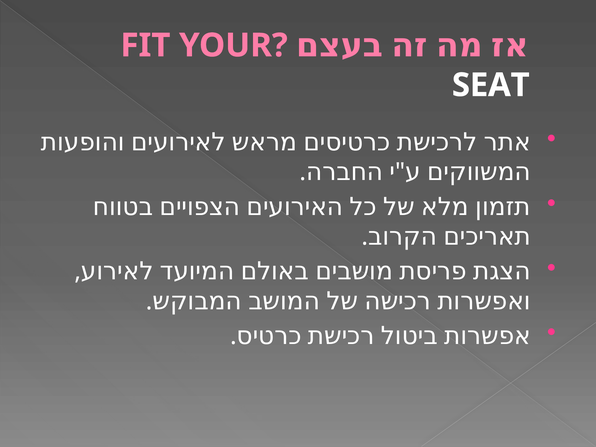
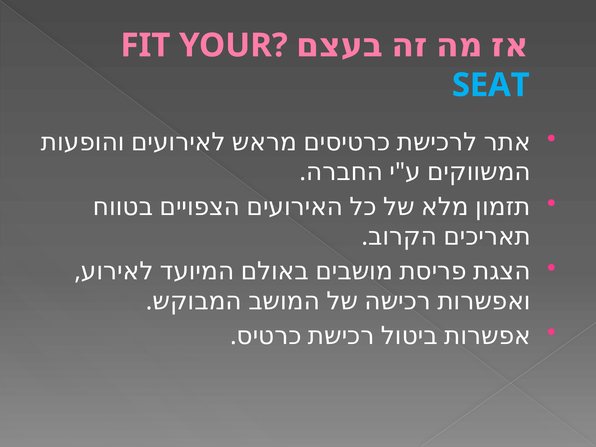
SEAT colour: white -> light blue
